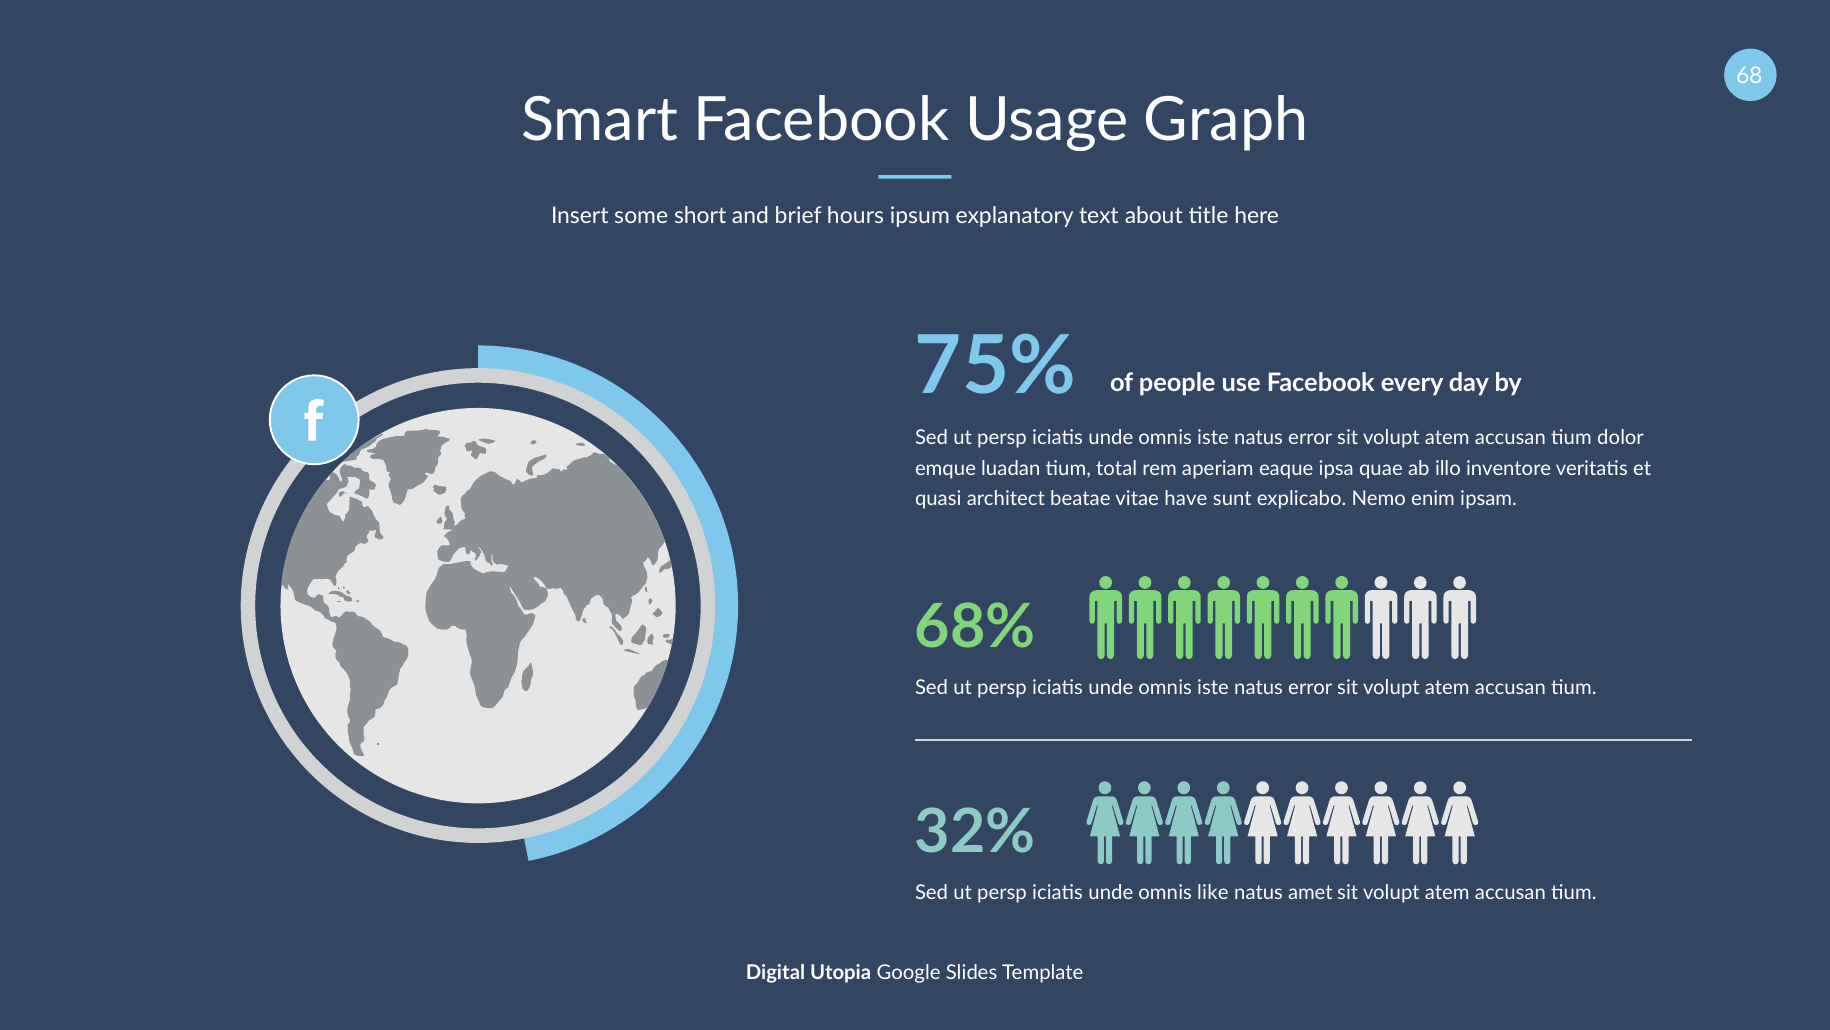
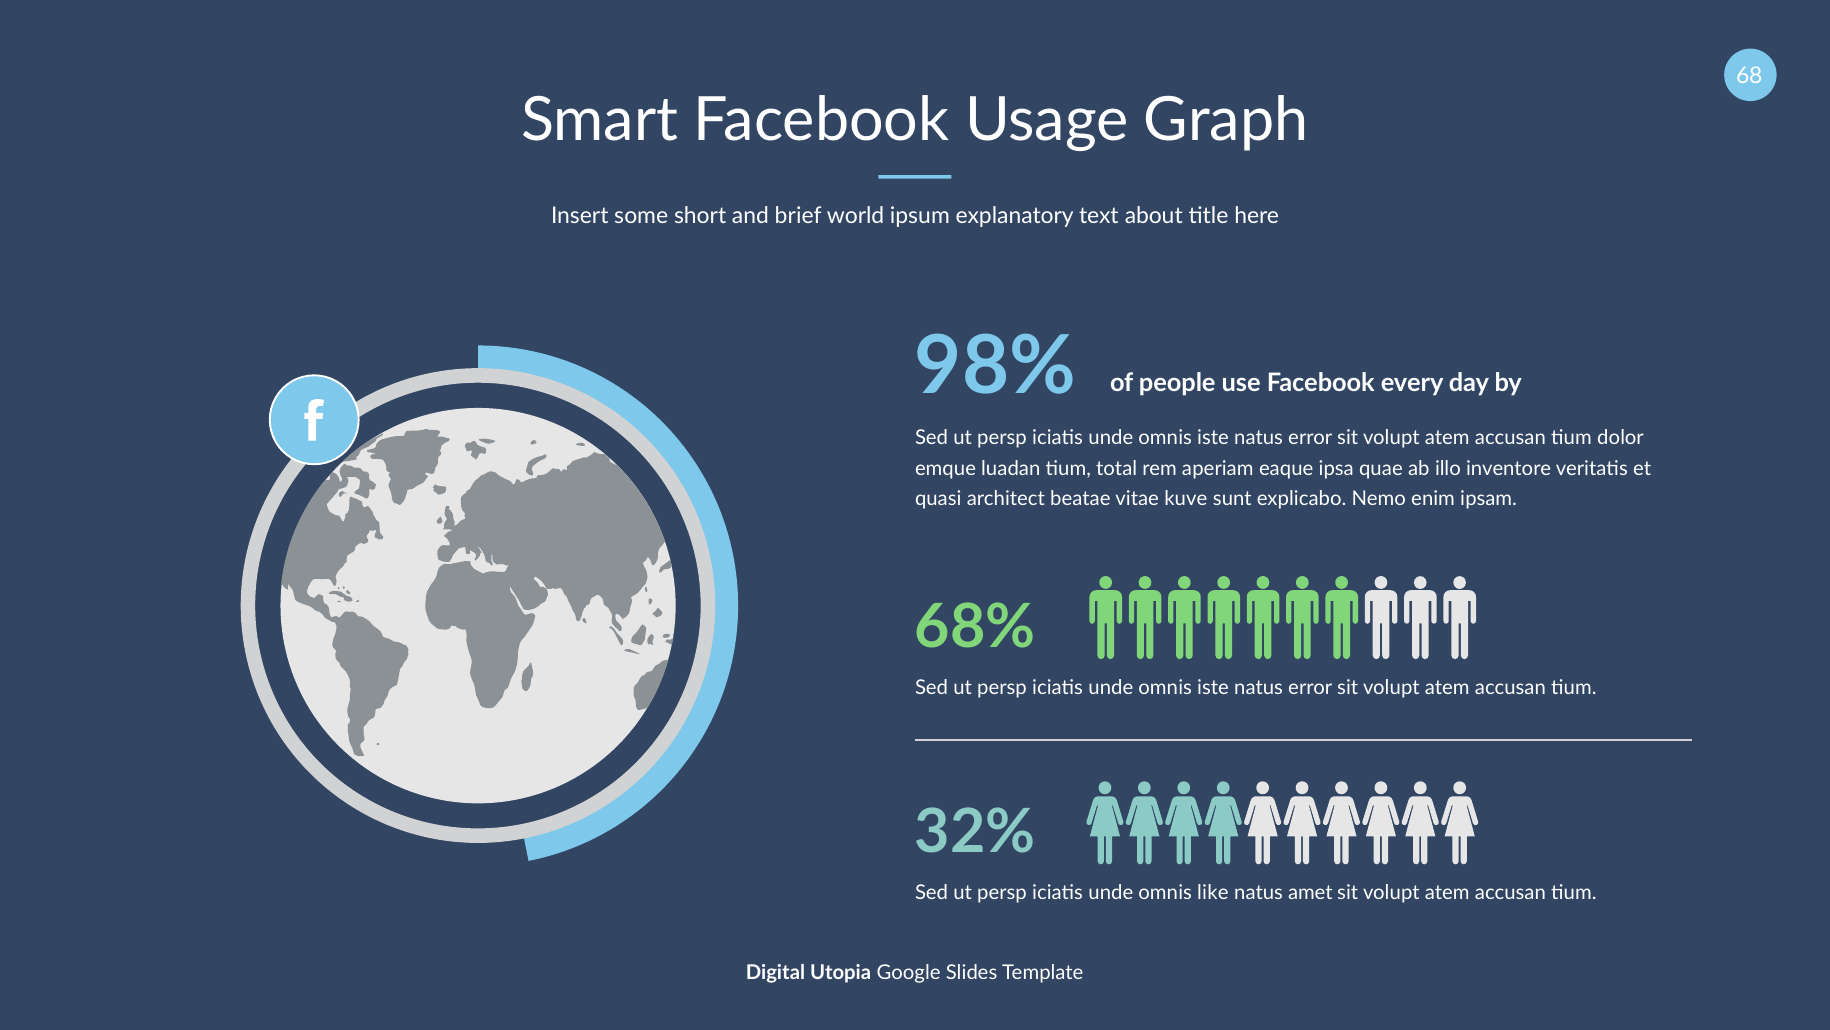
hours: hours -> world
75%: 75% -> 98%
have: have -> kuve
